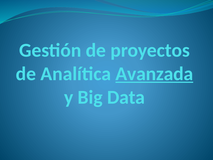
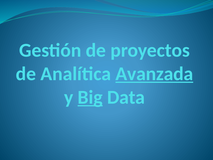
Big underline: none -> present
